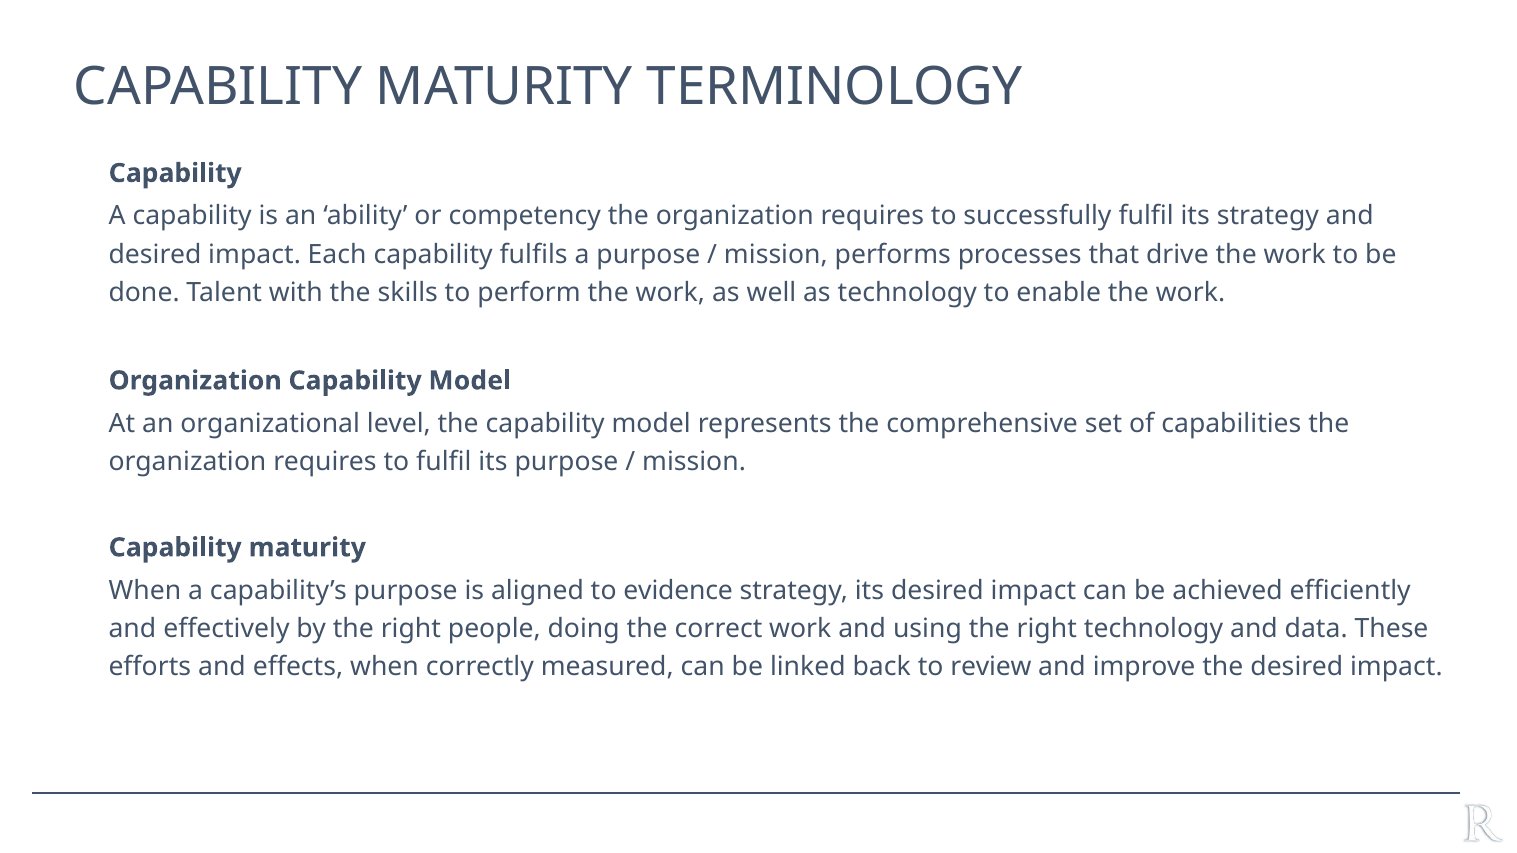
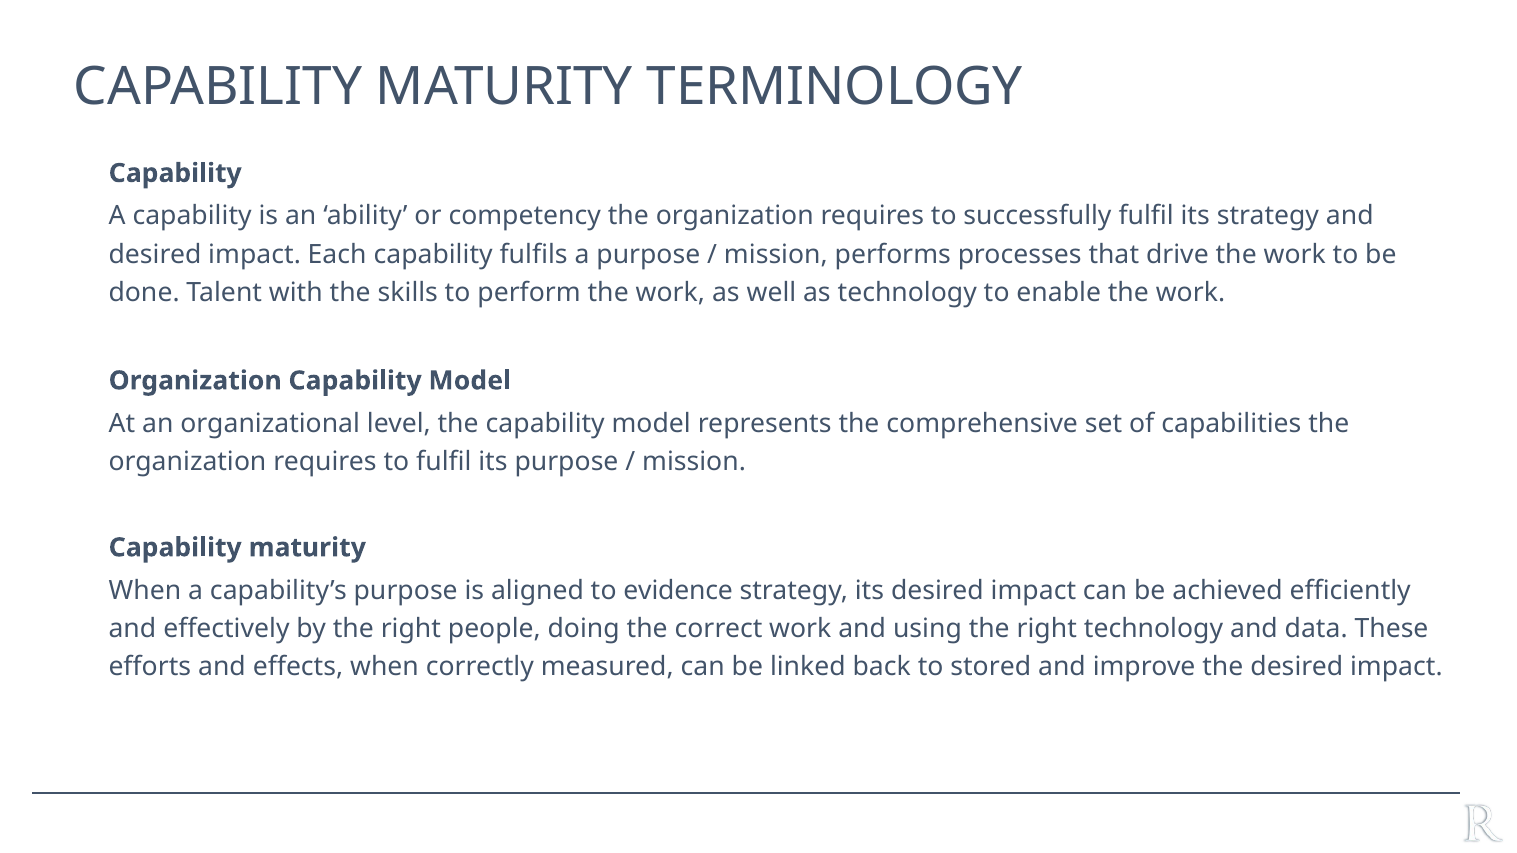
review: review -> stored
